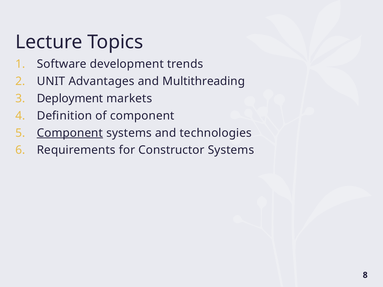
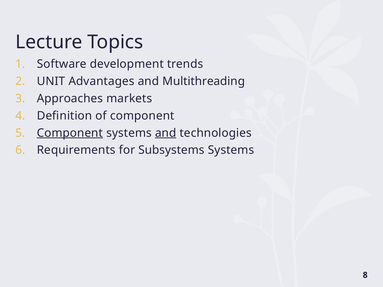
Deployment: Deployment -> Approaches
and at (166, 133) underline: none -> present
Constructor: Constructor -> Subsystems
